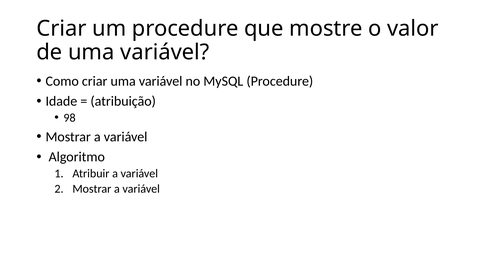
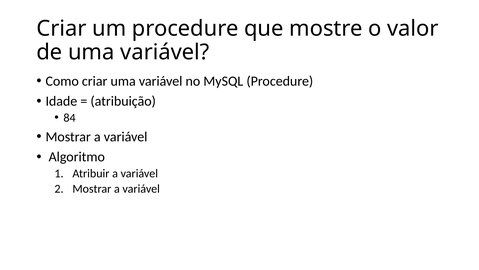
98: 98 -> 84
